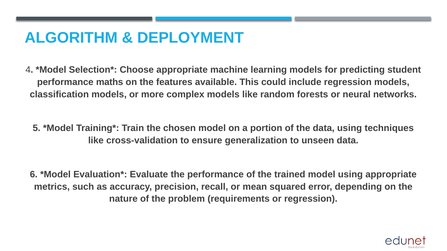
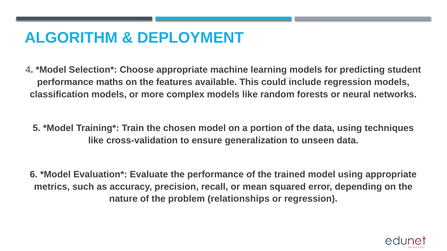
requirements: requirements -> relationships
